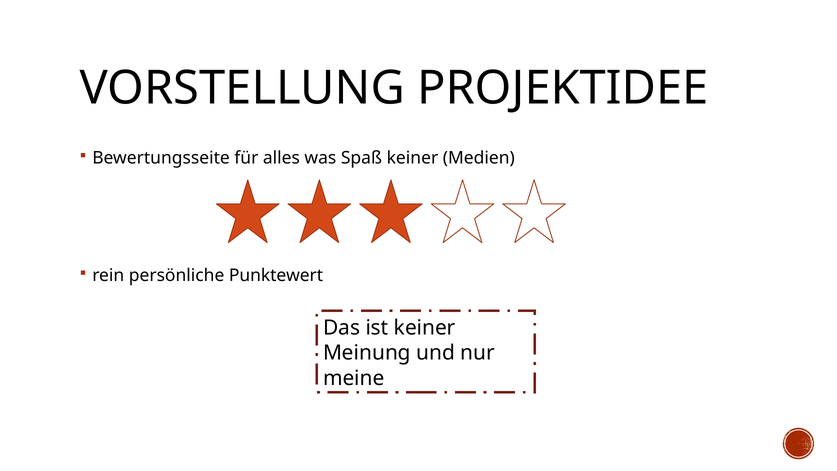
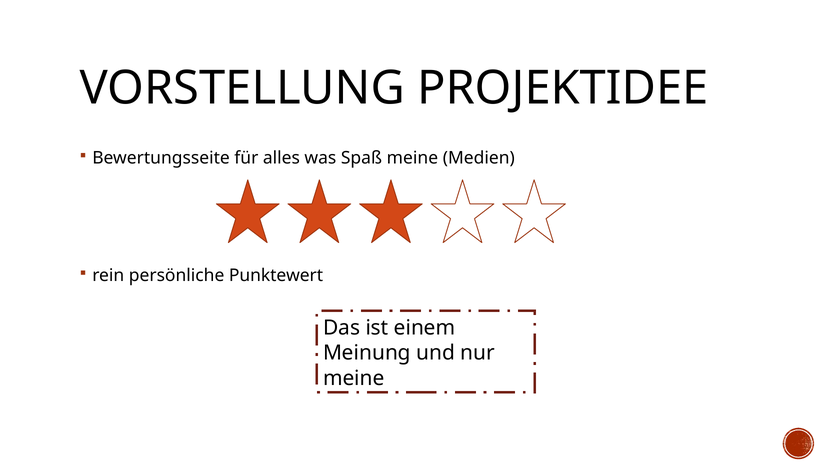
Spaß keiner: keiner -> meine
ist keiner: keiner -> einem
